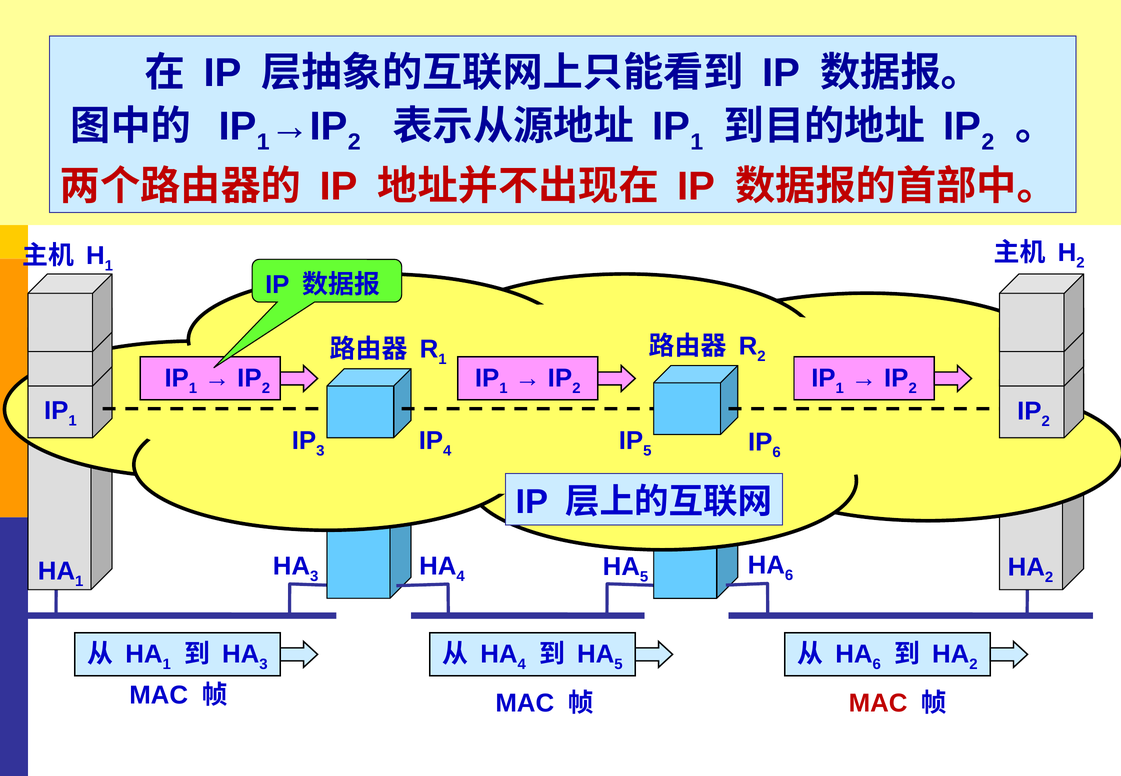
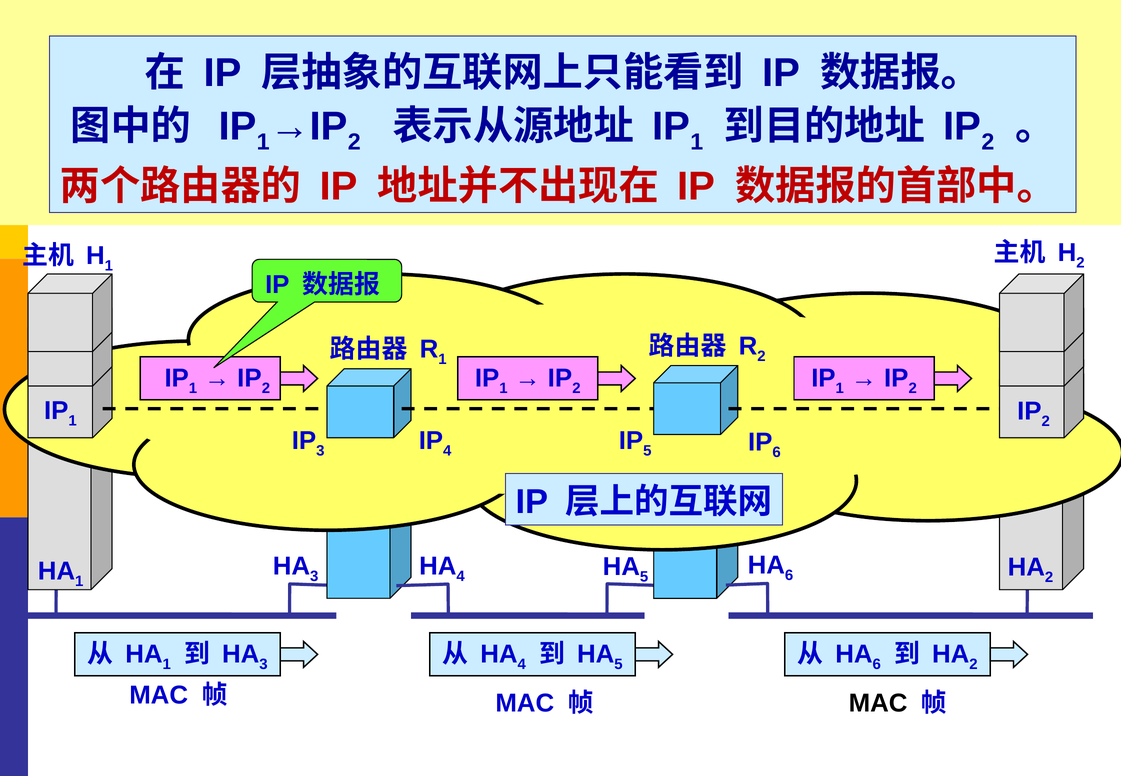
MAC at (878, 703) colour: red -> black
